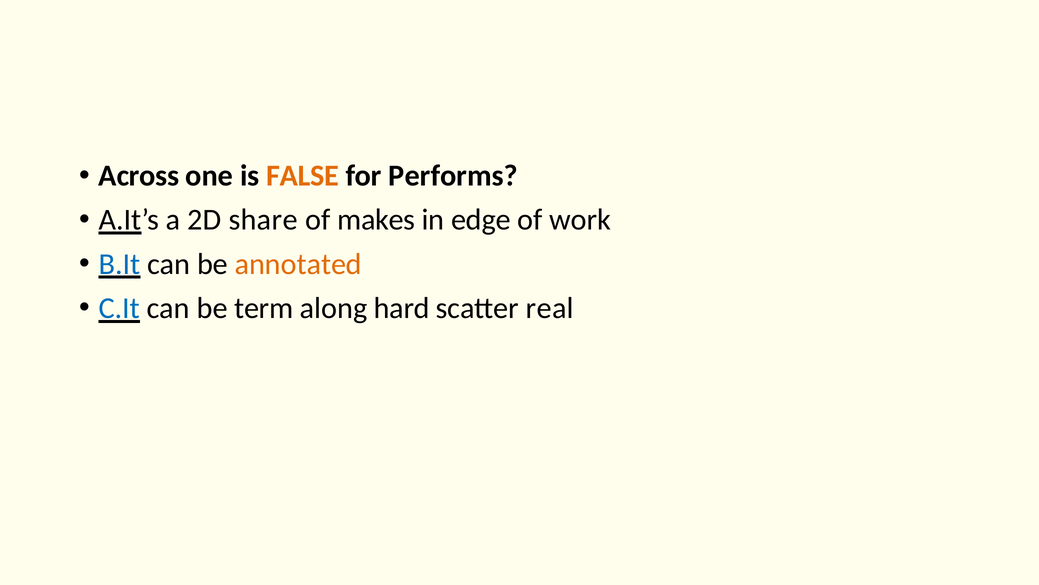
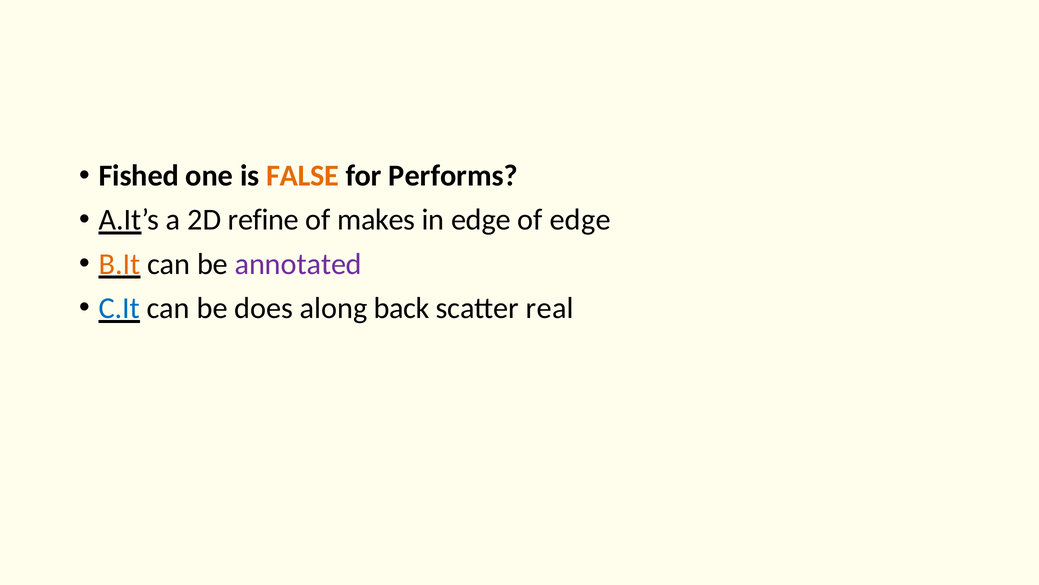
Across: Across -> Fished
share: share -> refine
of work: work -> edge
B.It colour: blue -> orange
annotated colour: orange -> purple
term: term -> does
hard: hard -> back
